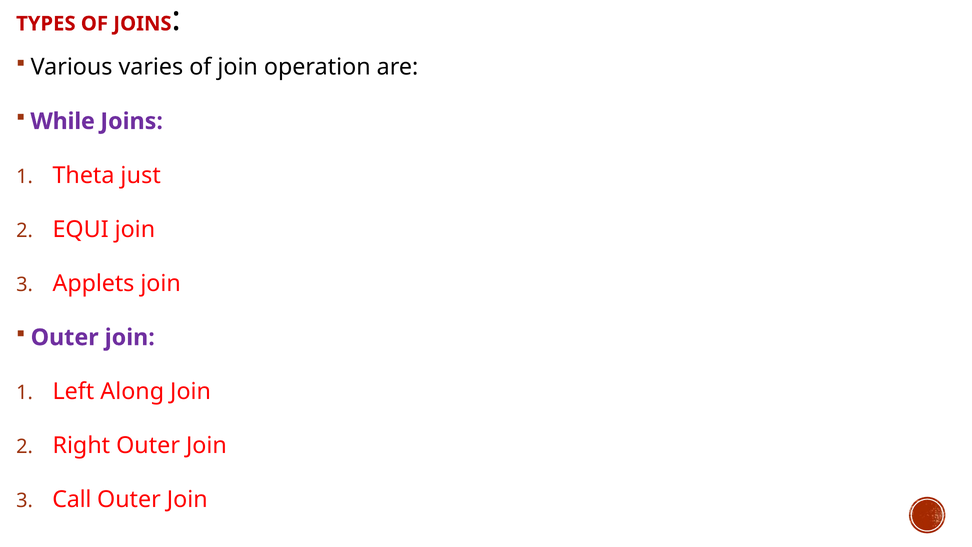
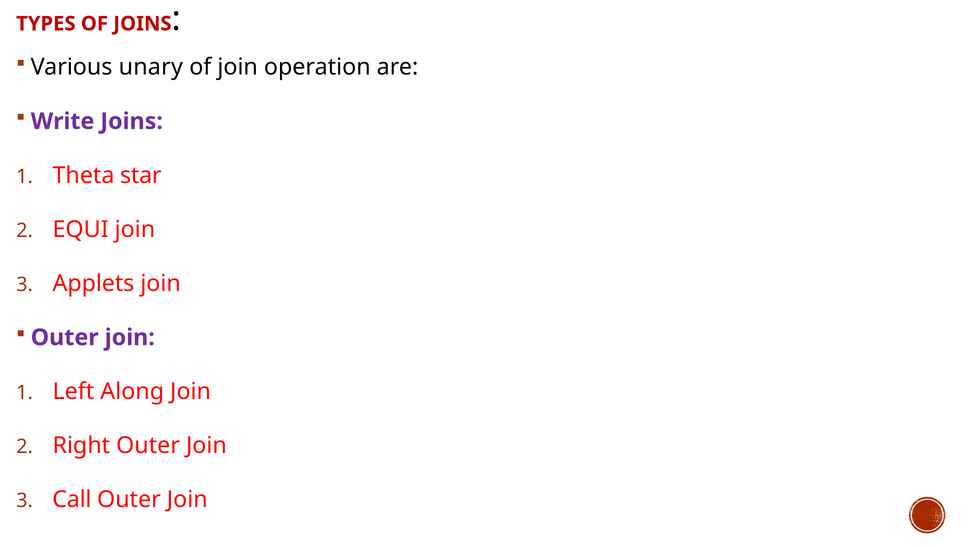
varies: varies -> unary
While: While -> Write
just: just -> star
